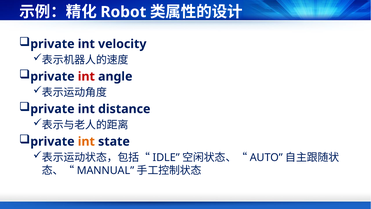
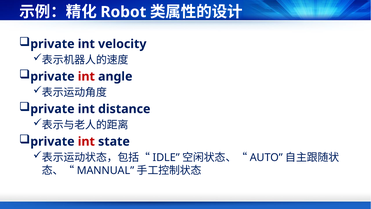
int at (86, 141) colour: orange -> red
